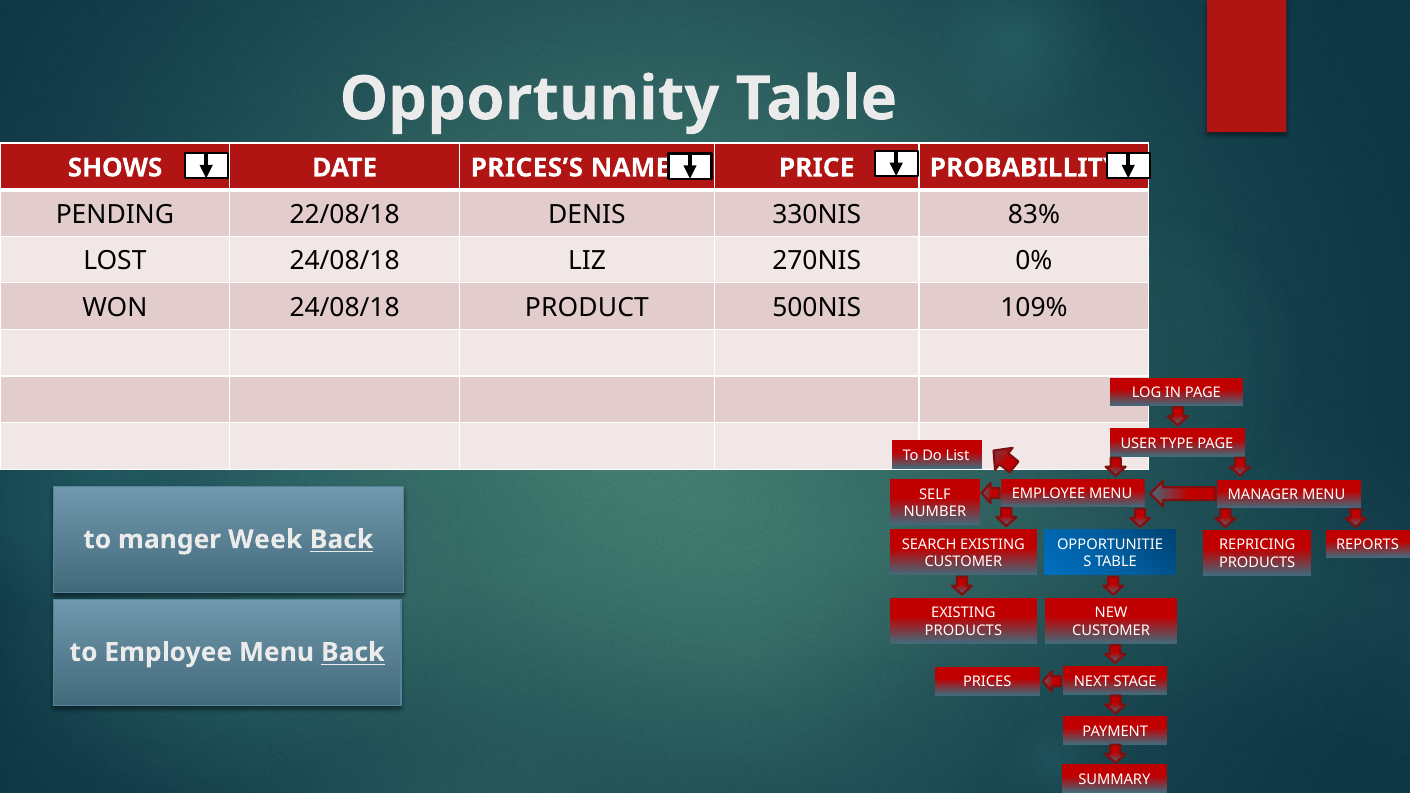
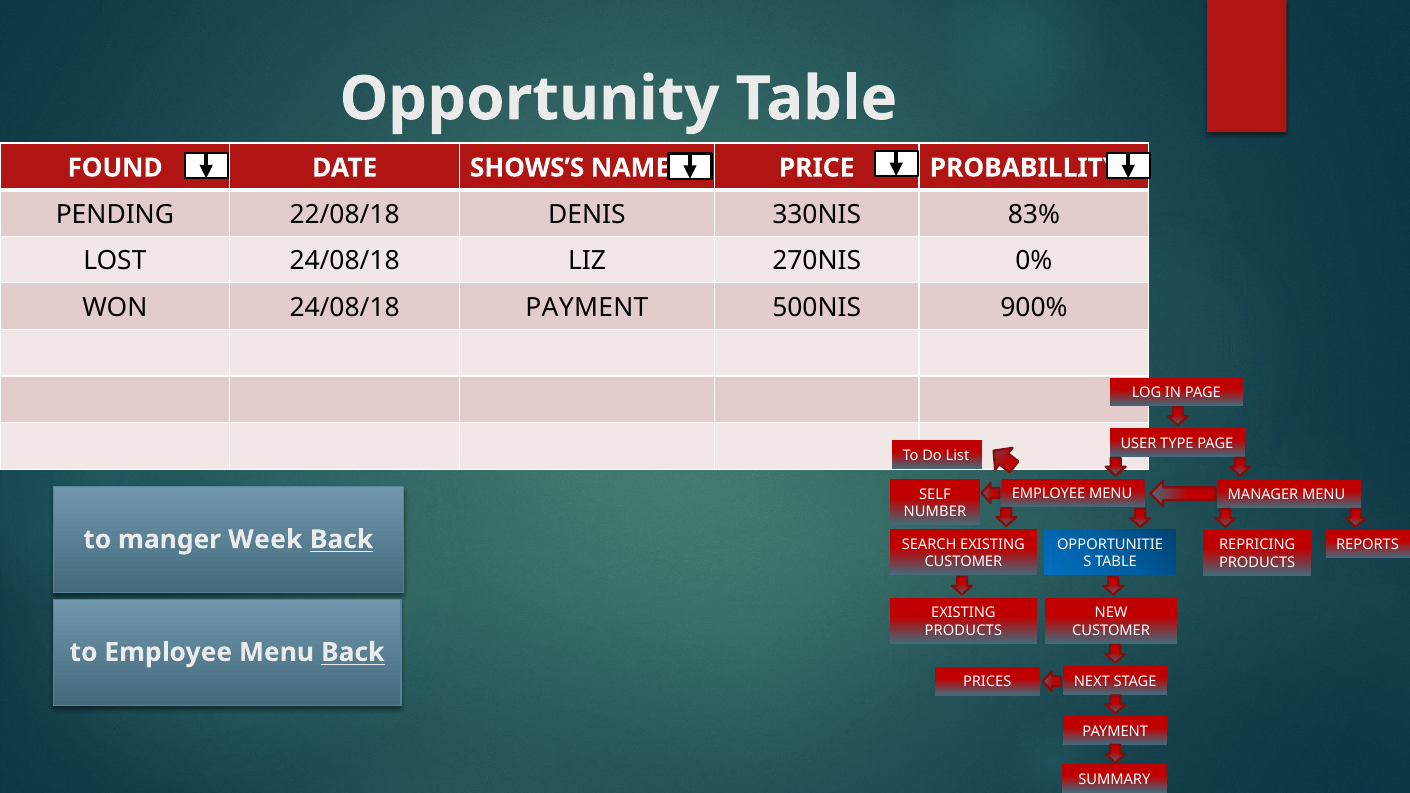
SHOWS: SHOWS -> FOUND
PRICES’S: PRICES’S -> SHOWS’S
24/08/18 PRODUCT: PRODUCT -> PAYMENT
109%: 109% -> 900%
